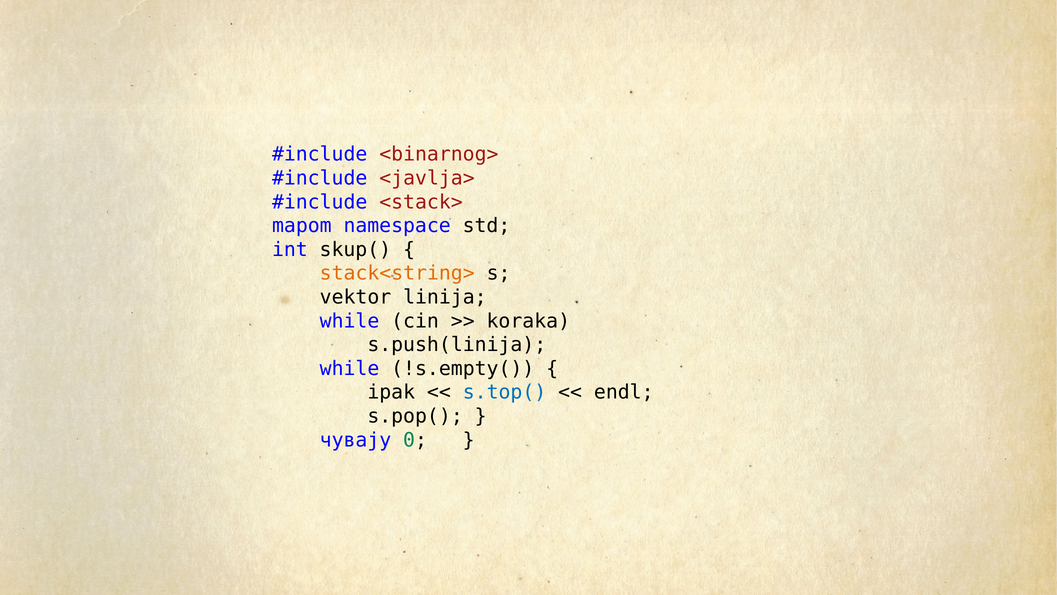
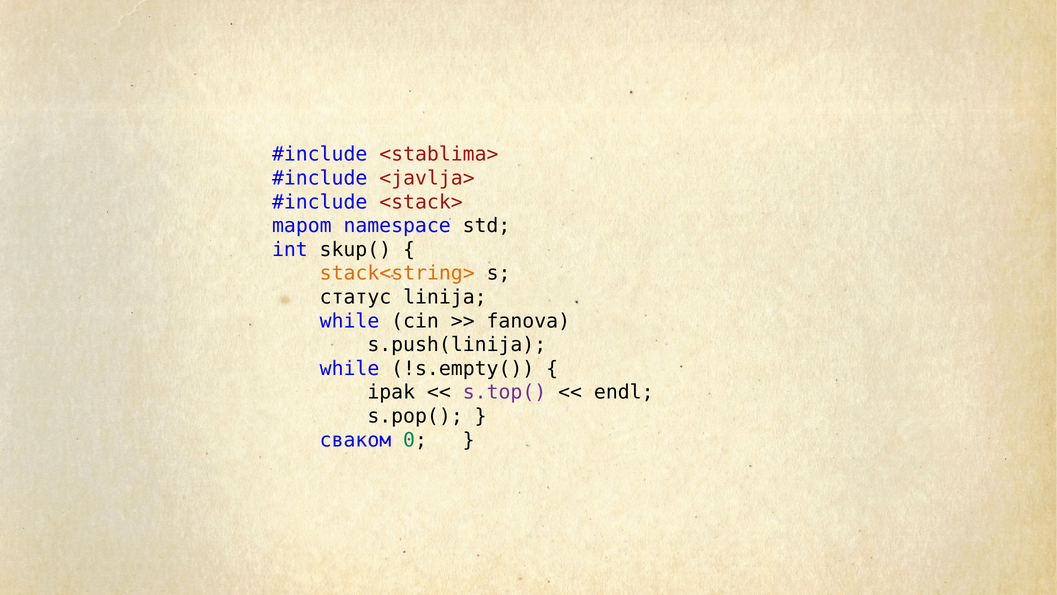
<binarnog>: <binarnog> -> <stablima>
vektor: vektor -> статус
koraka: koraka -> fanova
s.top( colour: blue -> purple
чувају: чувају -> сваком
